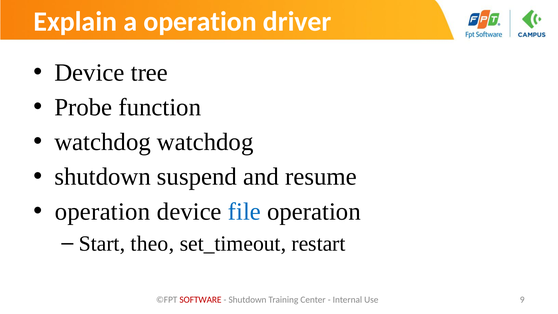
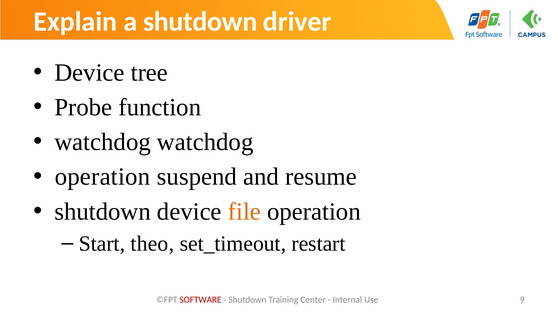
a operation: operation -> shutdown
shutdown at (103, 177): shutdown -> operation
operation at (102, 211): operation -> shutdown
file colour: blue -> orange
